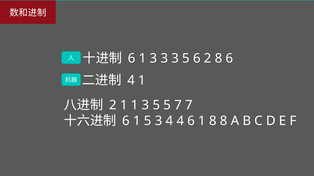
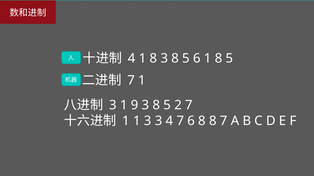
6 at (132, 59): 6 -> 4
3 at (153, 59): 3 -> 8
3 at (175, 59): 3 -> 8
6 2: 2 -> 1
6 at (229, 59): 6 -> 5
4 at (131, 81): 4 -> 7
2 at (113, 106): 2 -> 3
1 1: 1 -> 9
5 at (156, 106): 5 -> 8
5 7: 7 -> 2
6 at (126, 121): 6 -> 1
1 5: 5 -> 3
4 4: 4 -> 7
1 at (202, 121): 1 -> 8
8 8: 8 -> 7
